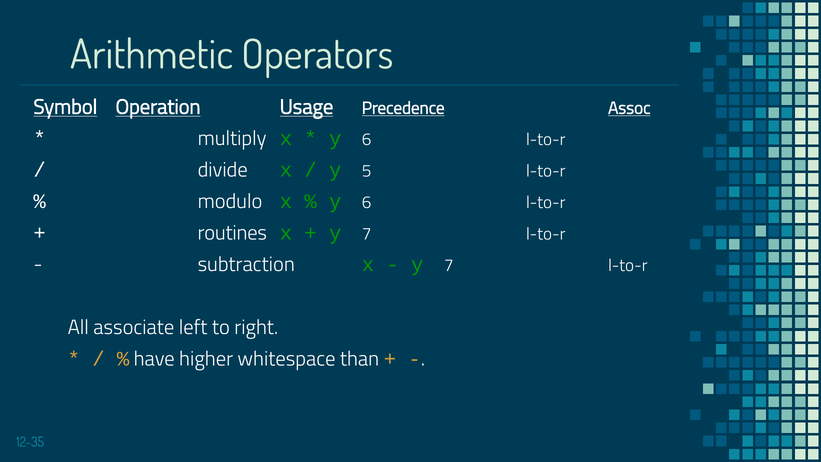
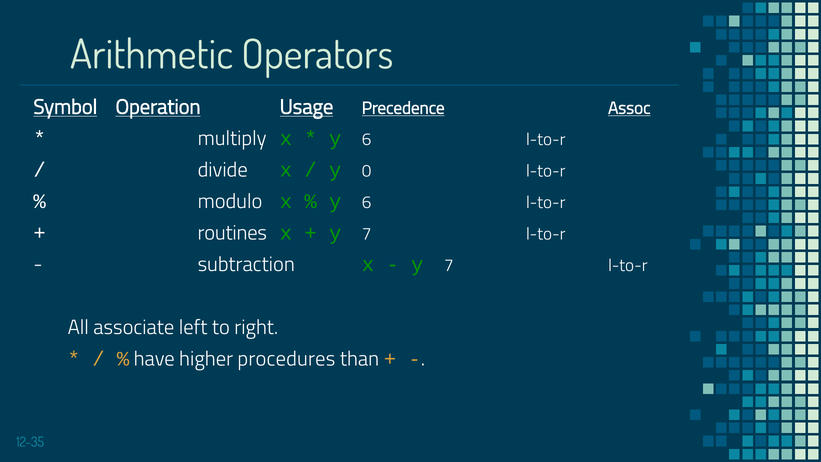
5: 5 -> 0
whitespace: whitespace -> procedures
